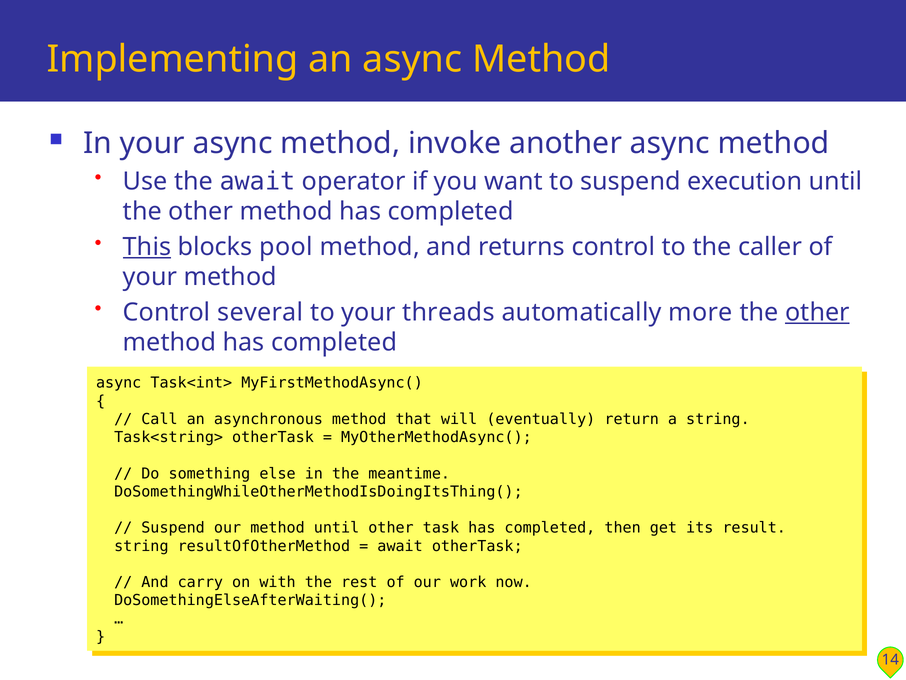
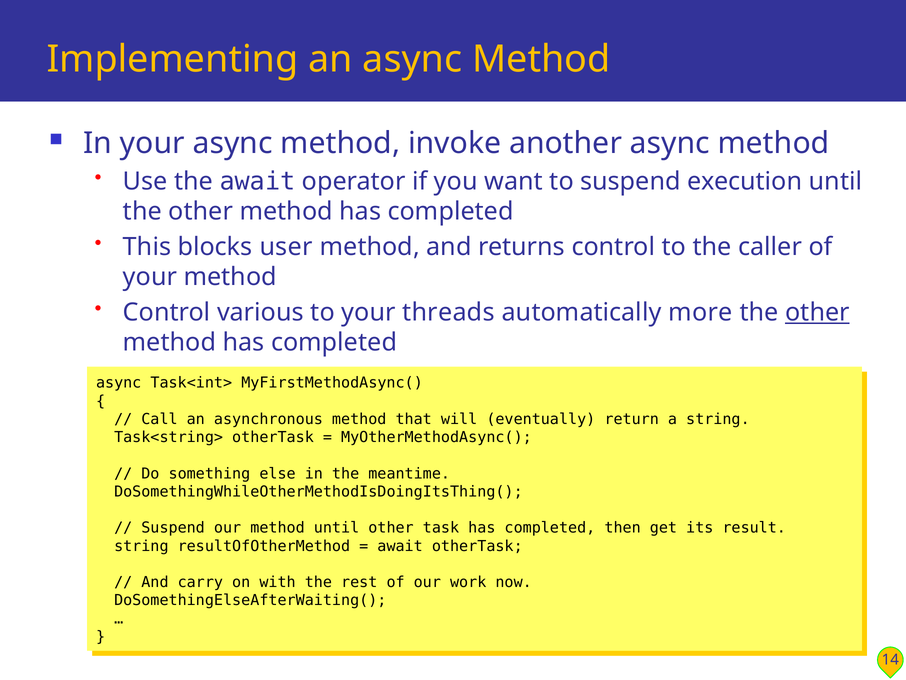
This underline: present -> none
pool: pool -> user
several: several -> various
